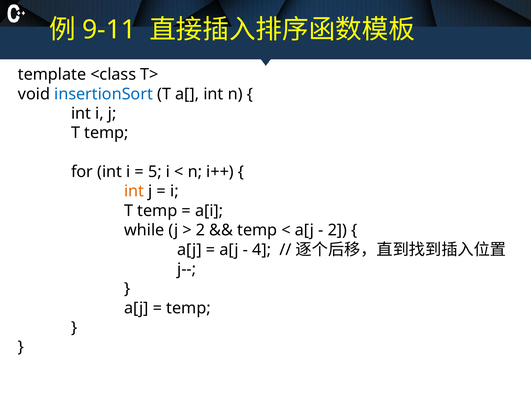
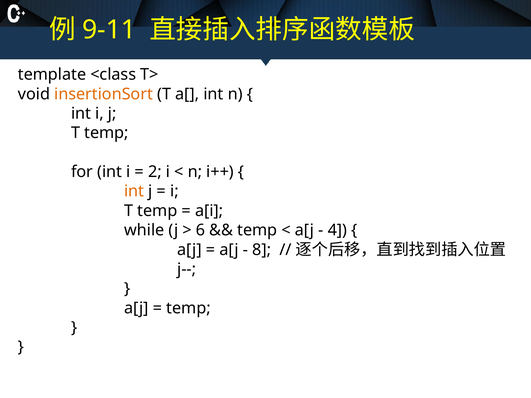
insertionSort colour: blue -> orange
5: 5 -> 2
2 at (200, 230): 2 -> 6
2 at (337, 230): 2 -> 4
4: 4 -> 8
